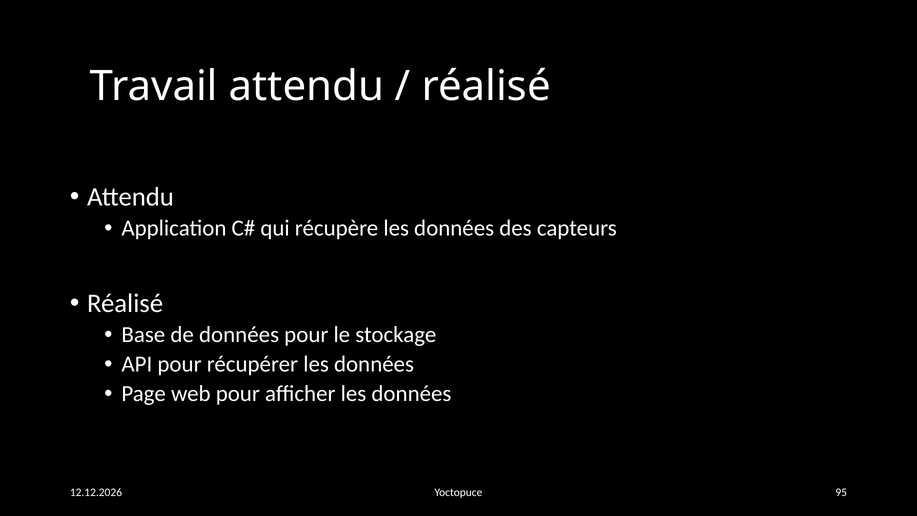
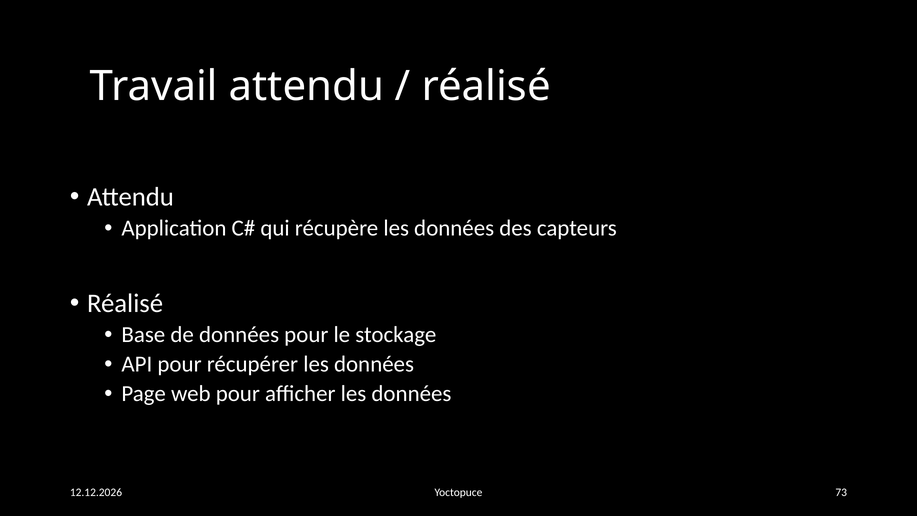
95: 95 -> 73
